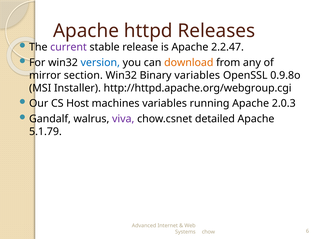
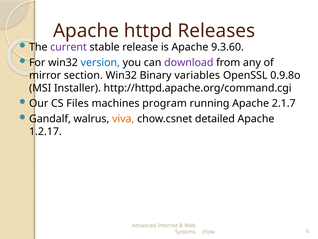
2.2.47: 2.2.47 -> 9.3.60
download colour: orange -> purple
http://httpd.apache.org/webgroup.cgi: http://httpd.apache.org/webgroup.cgi -> http://httpd.apache.org/command.cgi
Host: Host -> Files
machines variables: variables -> program
2.0.3: 2.0.3 -> 2.1.7
viva colour: purple -> orange
5.1.79: 5.1.79 -> 1.2.17
